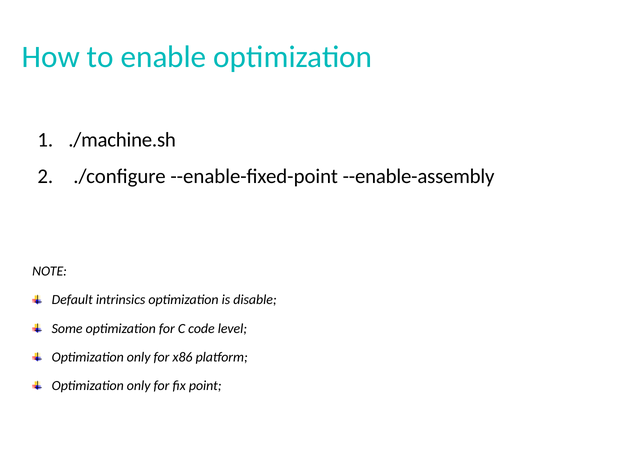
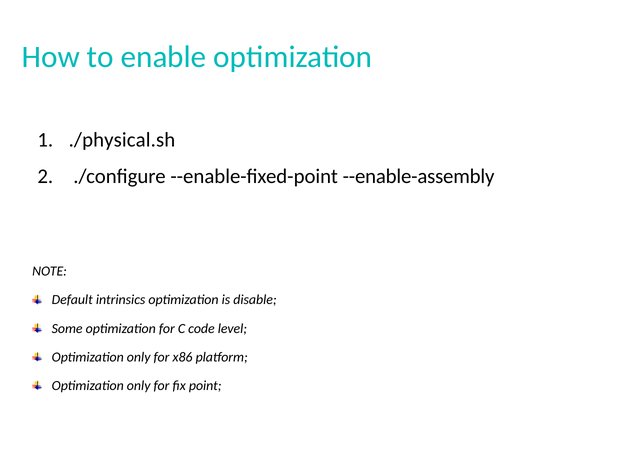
./machine.sh: ./machine.sh -> ./physical.sh
